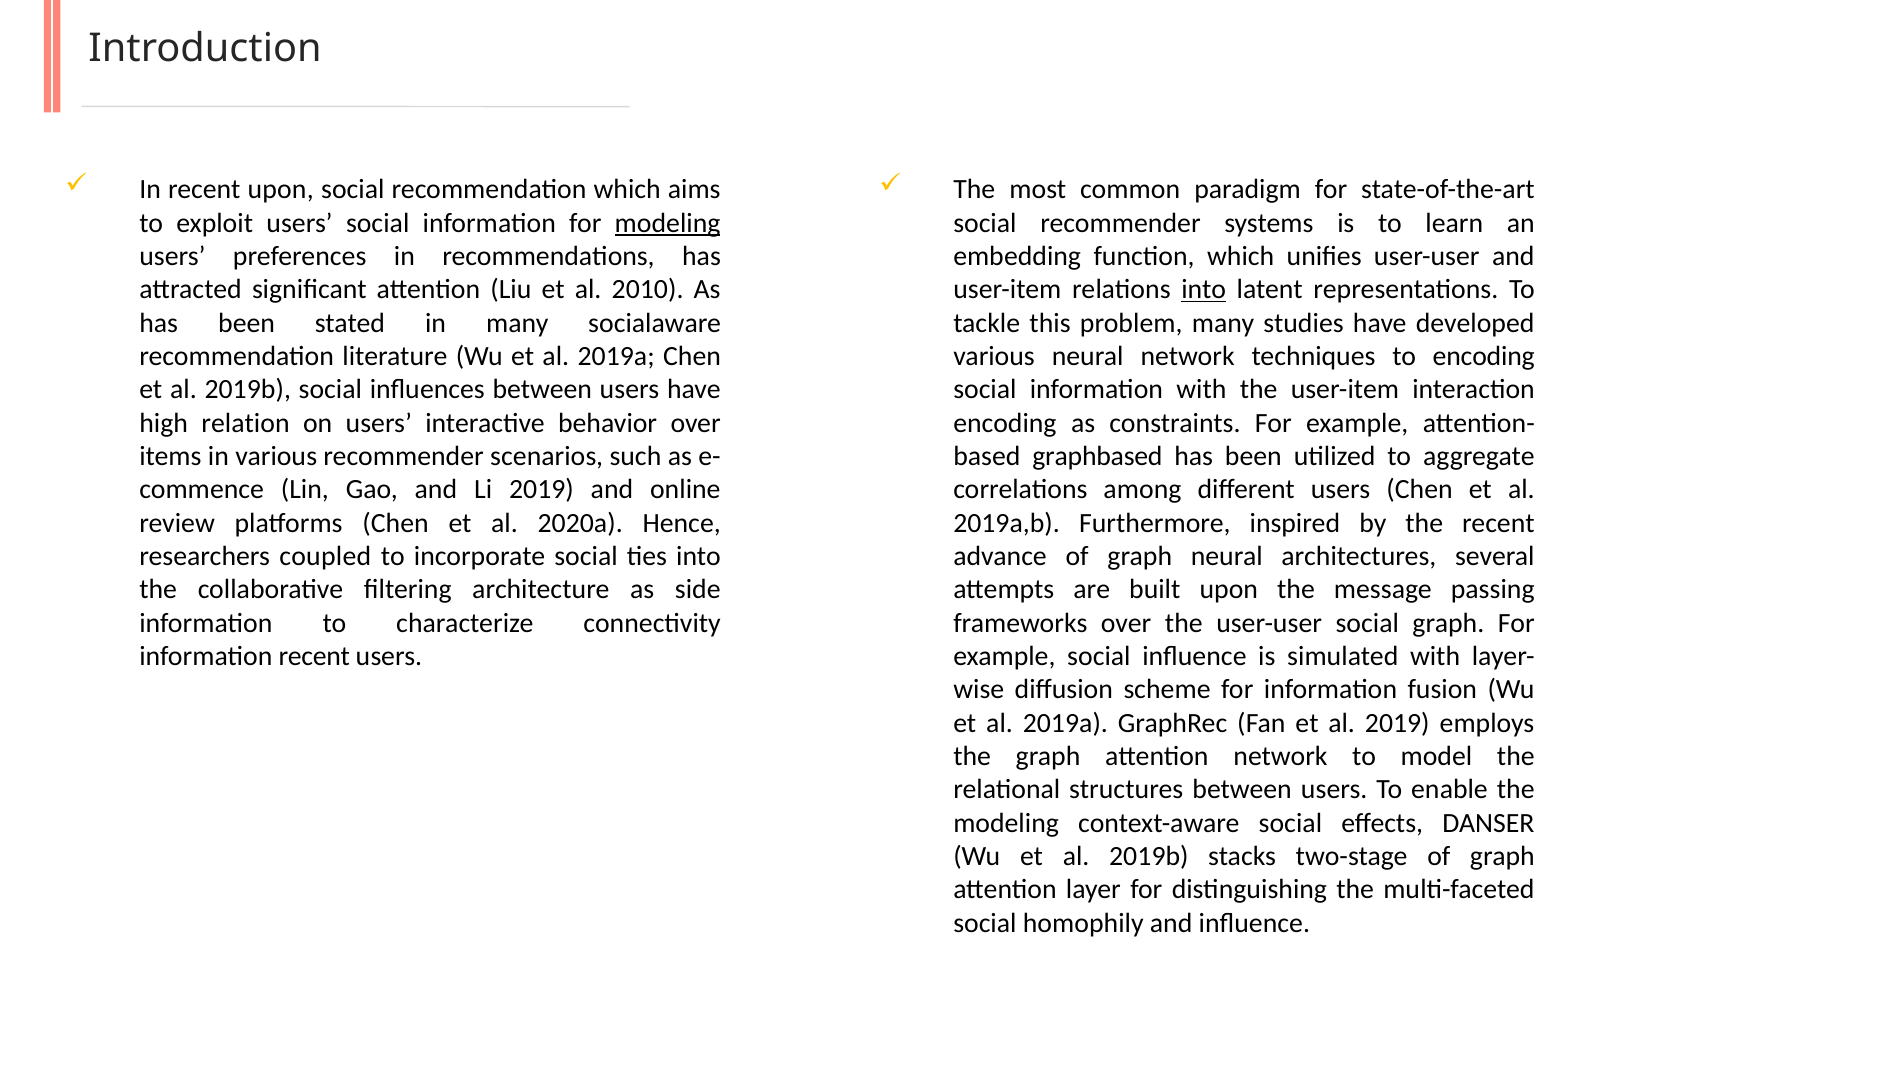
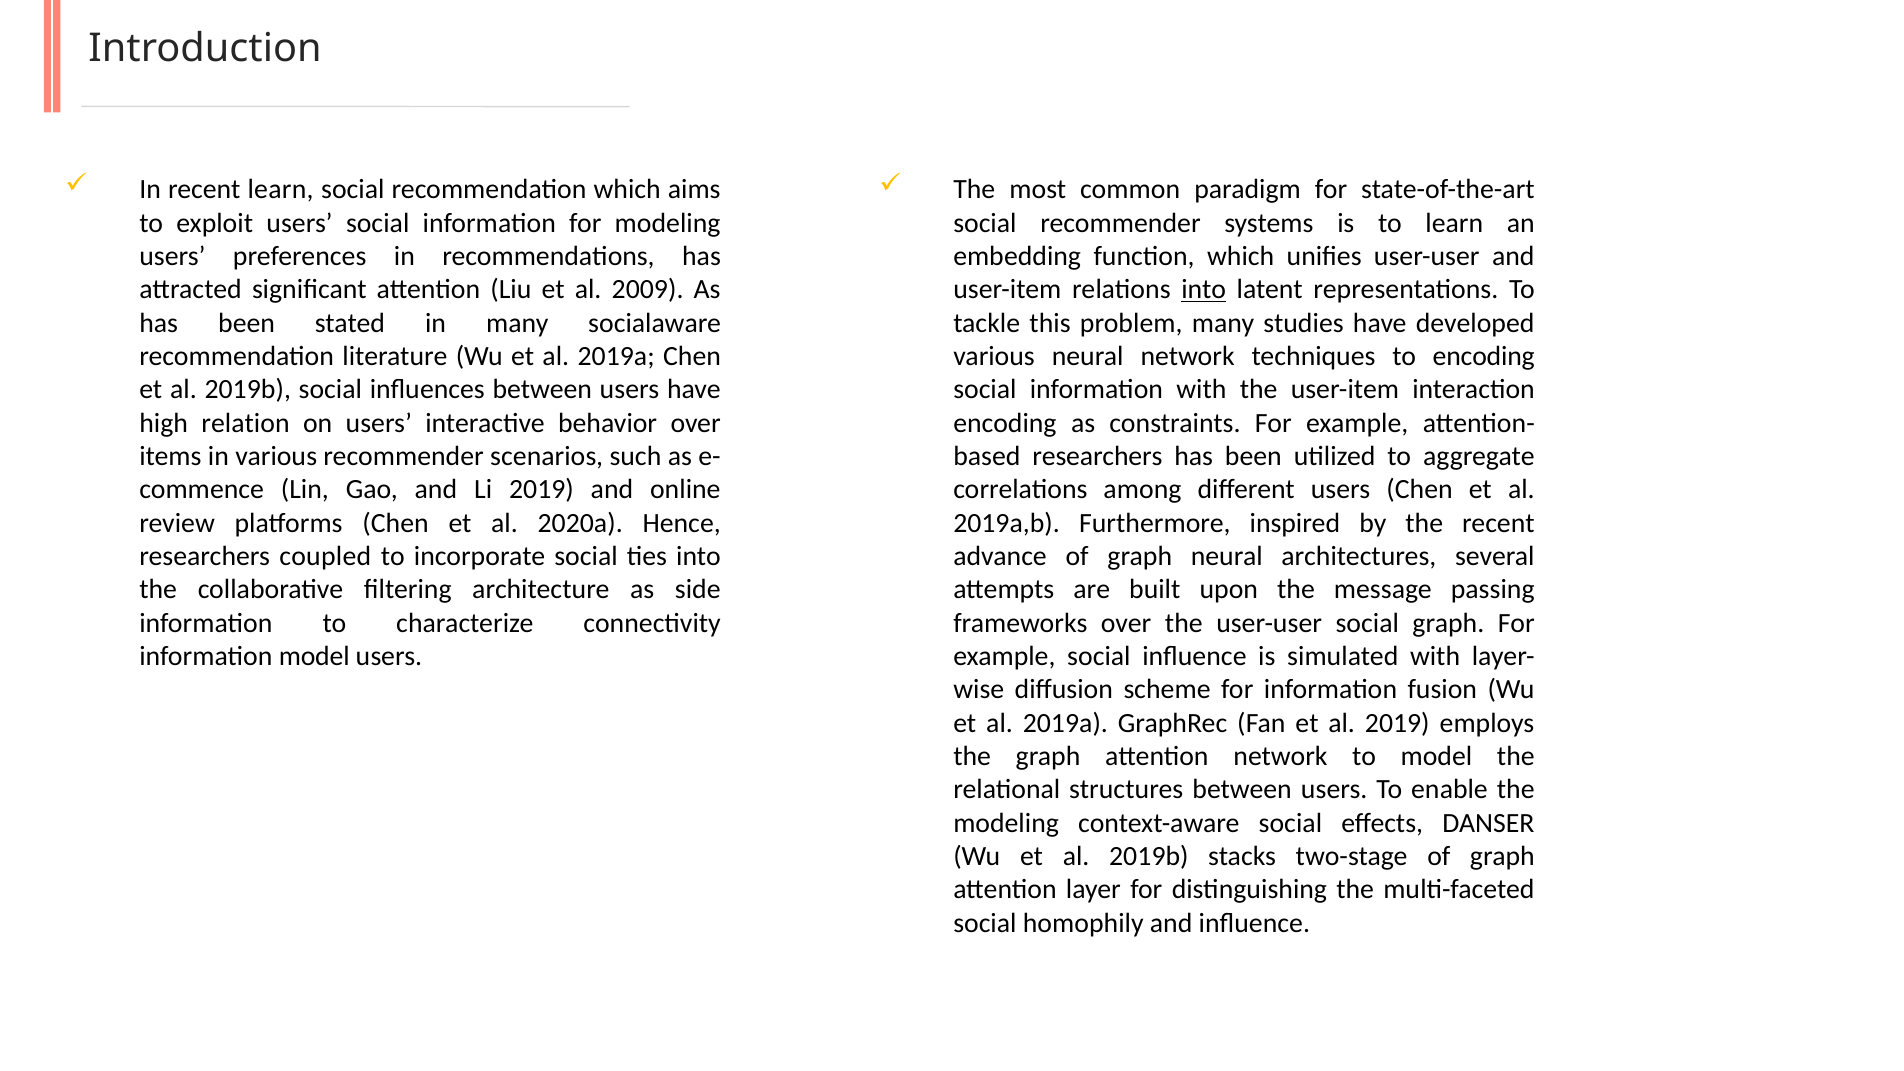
recent upon: upon -> learn
modeling at (668, 223) underline: present -> none
2010: 2010 -> 2009
graphbased at (1097, 456): graphbased -> researchers
information recent: recent -> model
